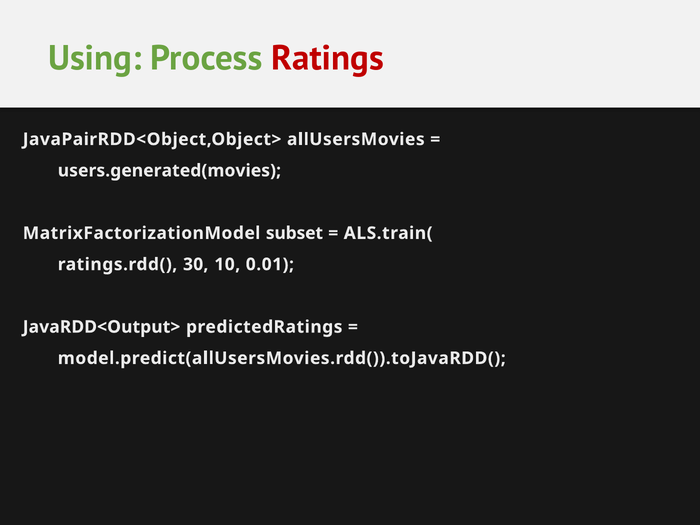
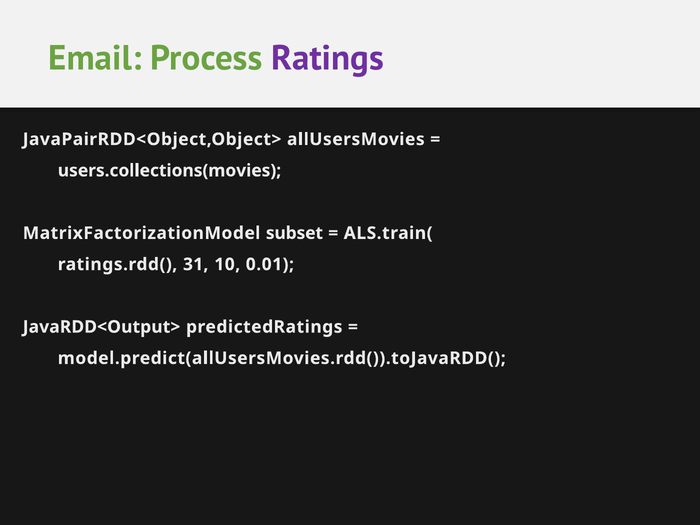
Using: Using -> Email
Ratings colour: red -> purple
users.generated(movies: users.generated(movies -> users.collections(movies
30: 30 -> 31
